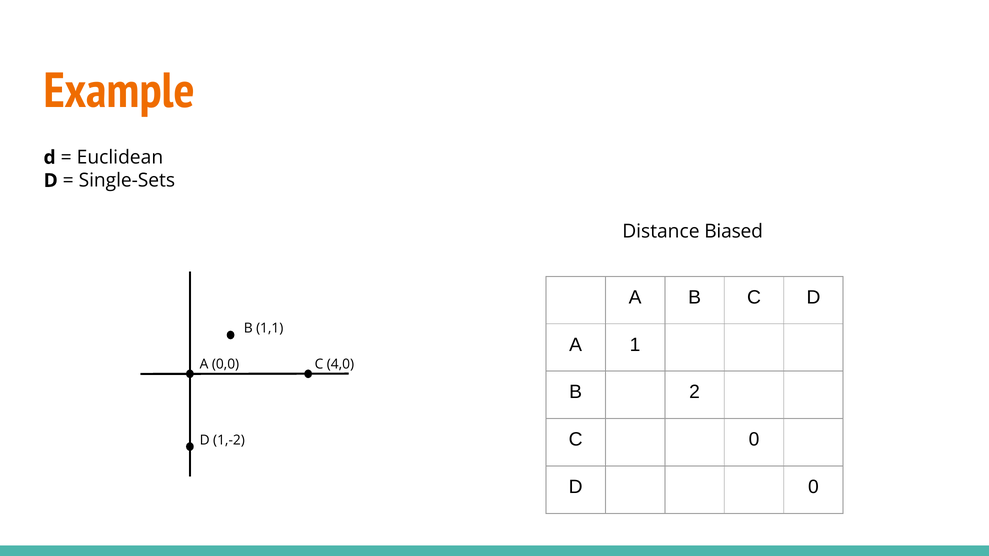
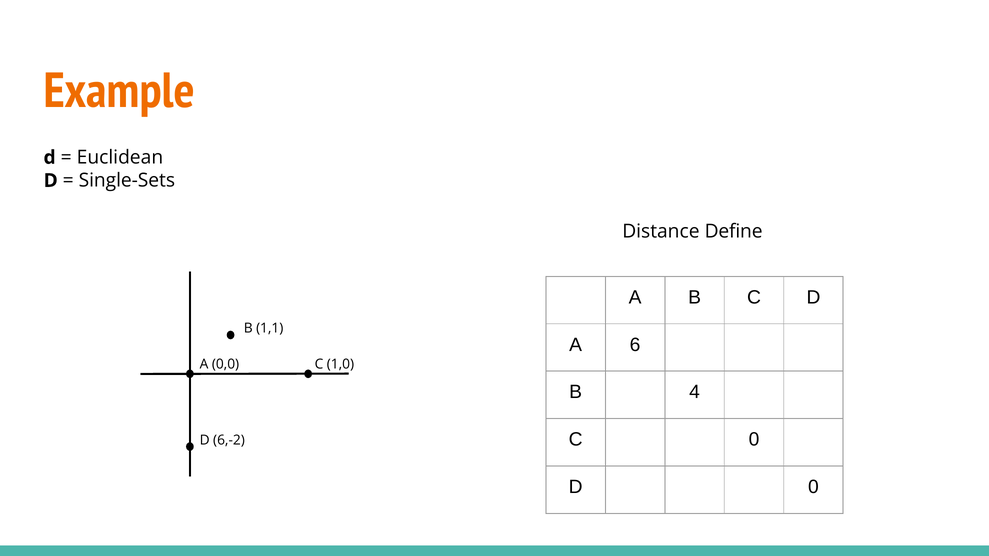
Biased: Biased -> Define
1: 1 -> 6
4,0: 4,0 -> 1,0
2: 2 -> 4
1,-2: 1,-2 -> 6,-2
